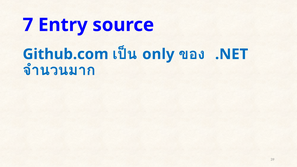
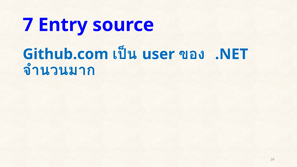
only: only -> user
